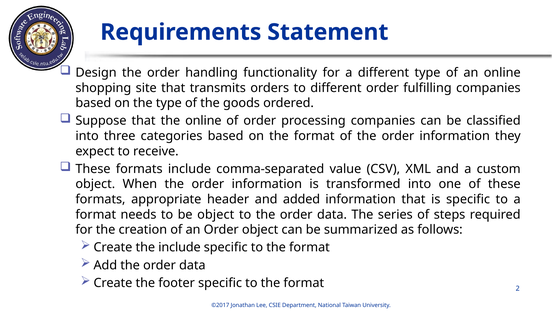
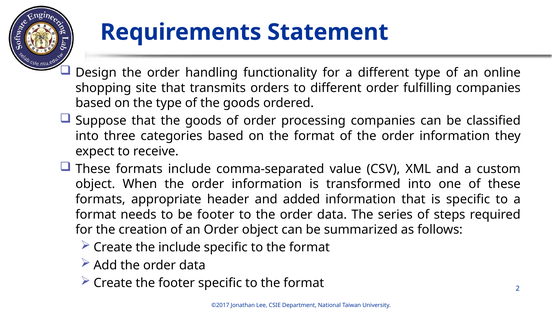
that the online: online -> goods
be object: object -> footer
